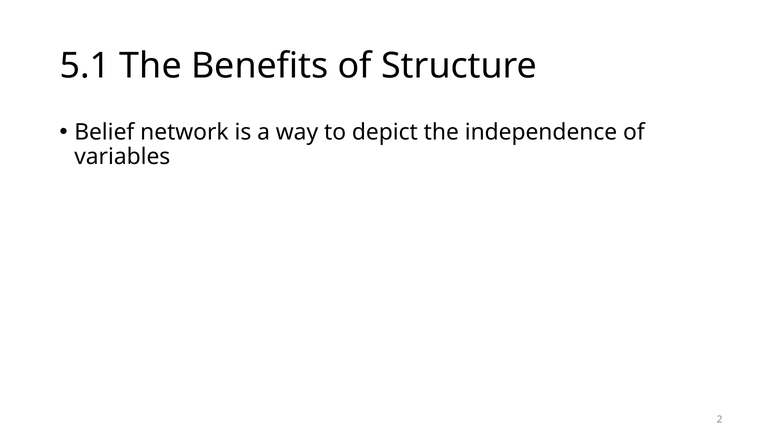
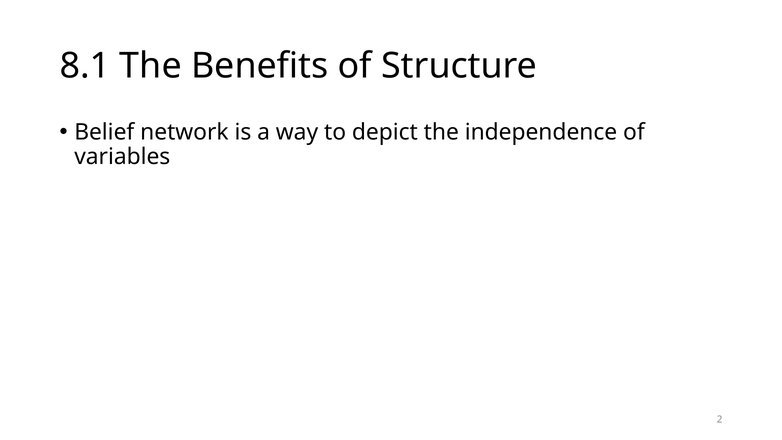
5.1: 5.1 -> 8.1
